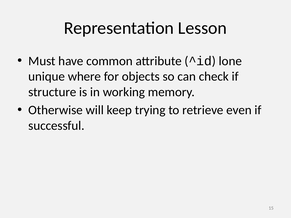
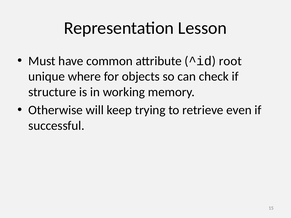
lone: lone -> root
